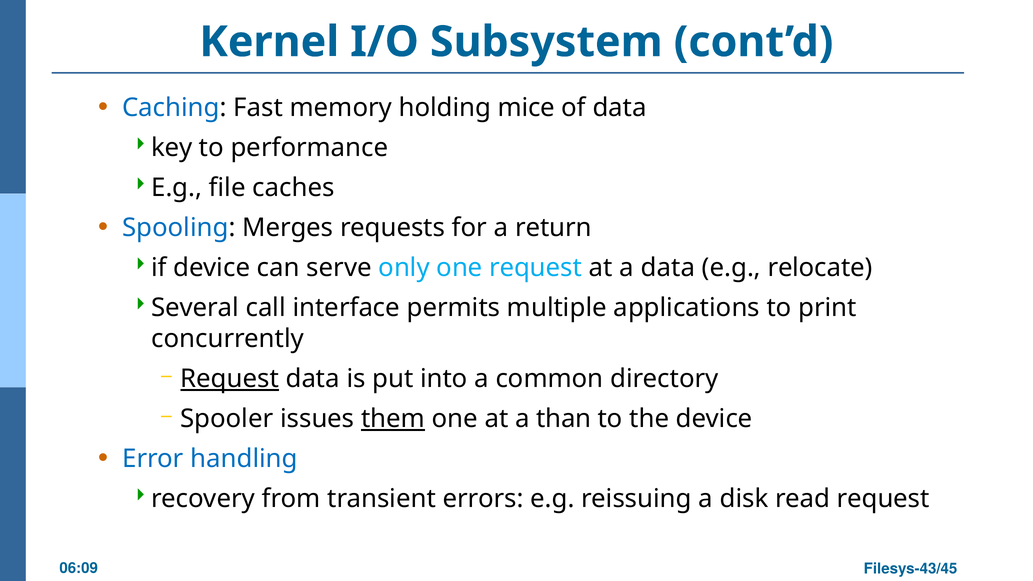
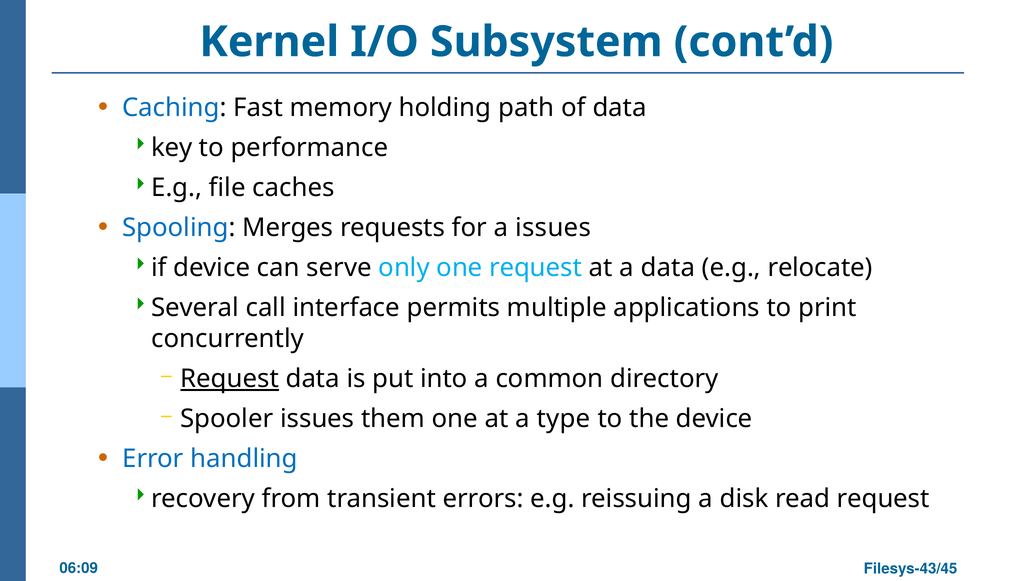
mice: mice -> path
a return: return -> issues
them underline: present -> none
than: than -> type
